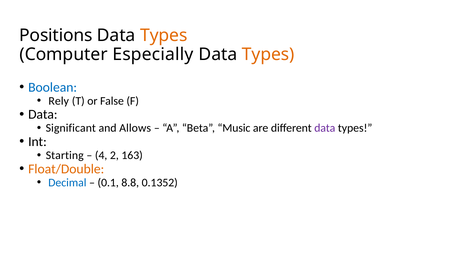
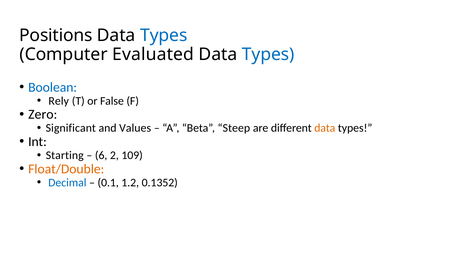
Types at (164, 36) colour: orange -> blue
Especially: Especially -> Evaluated
Types at (268, 54) colour: orange -> blue
Data at (43, 115): Data -> Zero
Allows: Allows -> Values
Music: Music -> Steep
data at (325, 128) colour: purple -> orange
4: 4 -> 6
163: 163 -> 109
8.8: 8.8 -> 1.2
